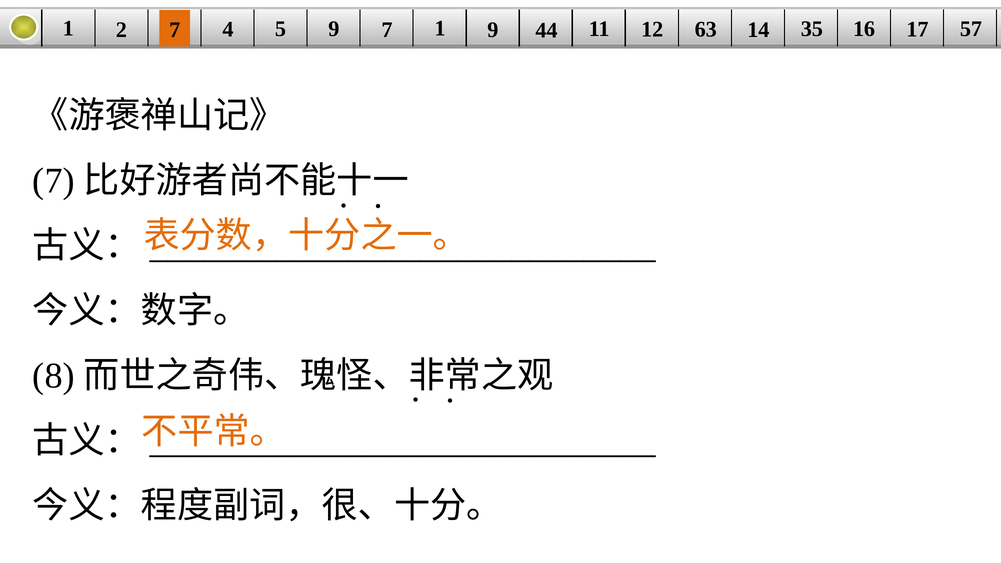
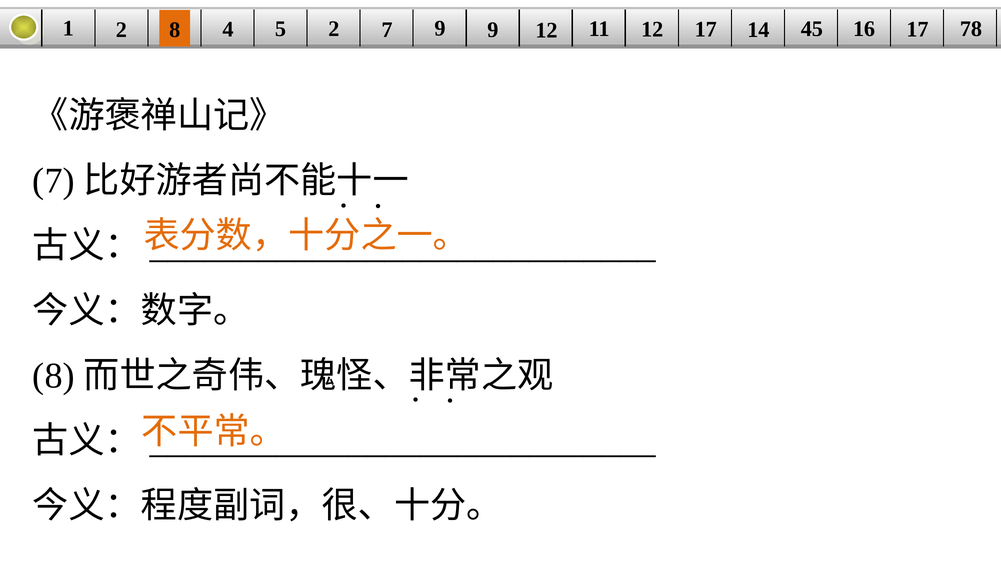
2 7: 7 -> 8
5 9: 9 -> 2
7 1: 1 -> 9
9 44: 44 -> 12
12 63: 63 -> 17
35: 35 -> 45
57: 57 -> 78
